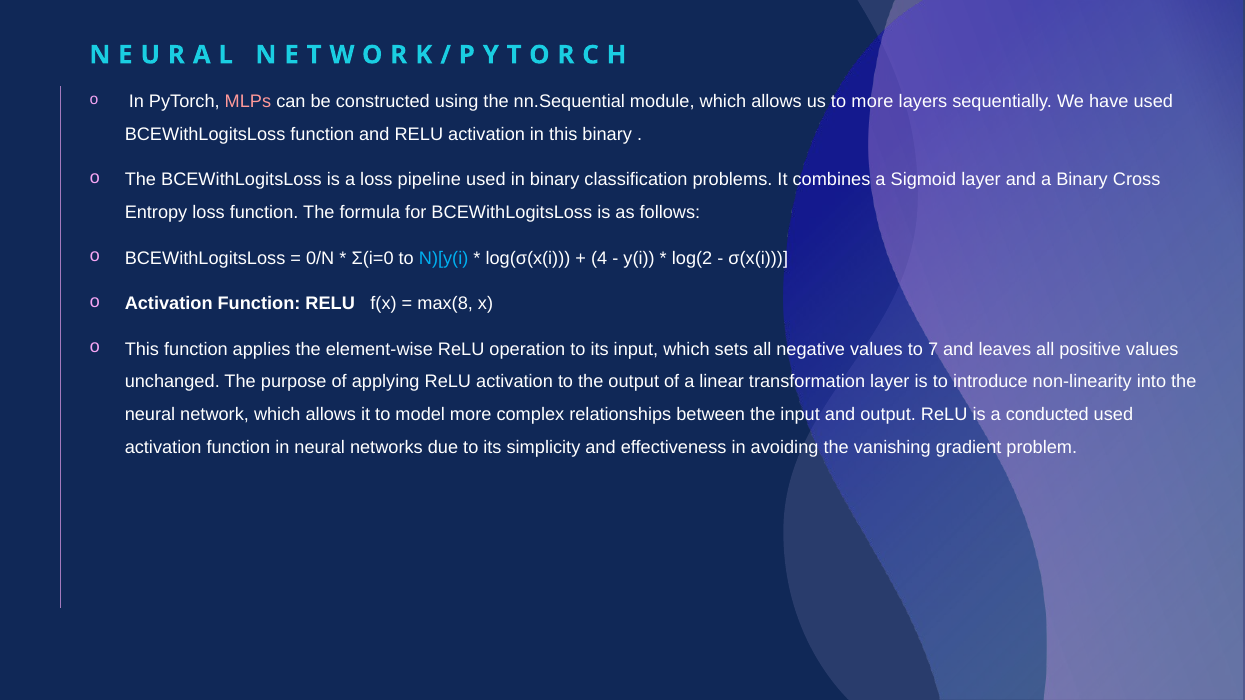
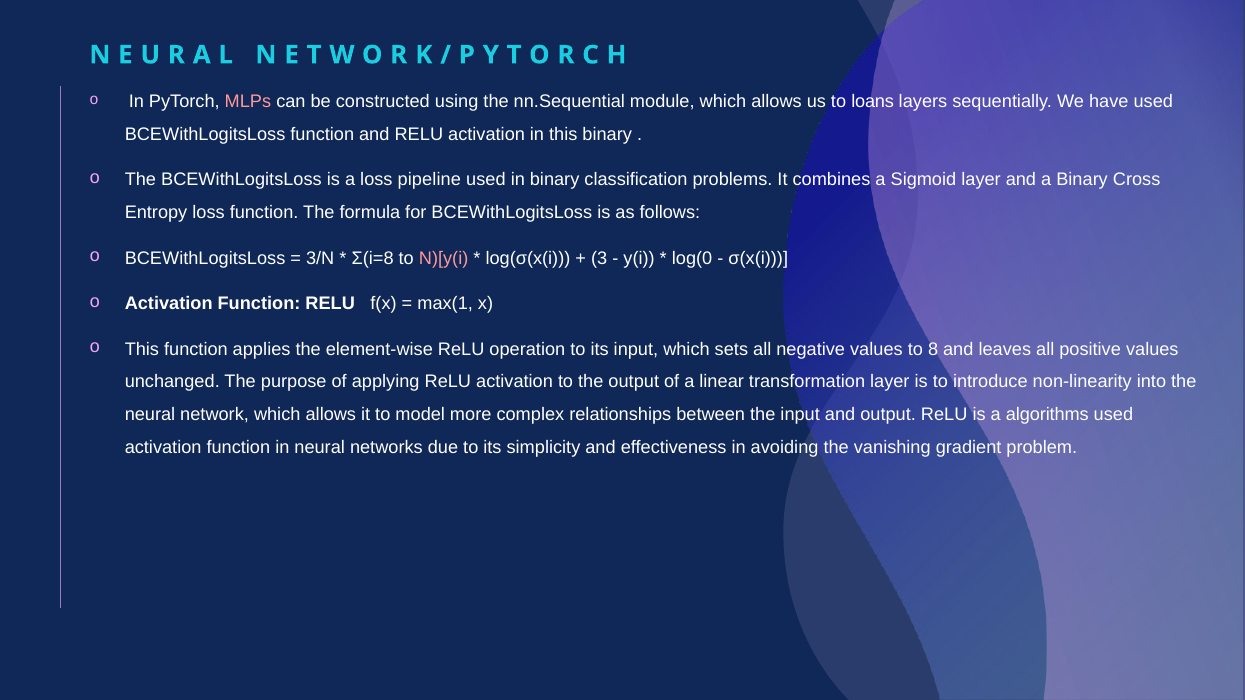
to more: more -> loans
0/N: 0/N -> 3/N
Σ(i=0: Σ(i=0 -> Σ(i=8
N)[y(i colour: light blue -> pink
4: 4 -> 3
log(2: log(2 -> log(0
max(8: max(8 -> max(1
7: 7 -> 8
conducted: conducted -> algorithms
